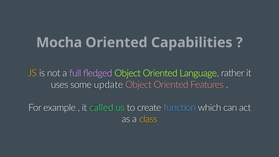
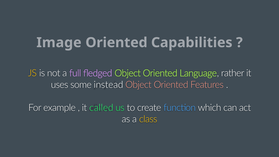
Mocha: Mocha -> Image
update: update -> instead
